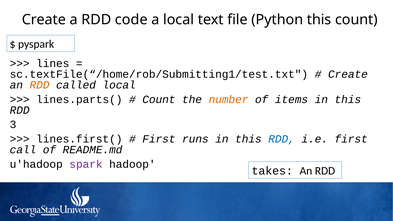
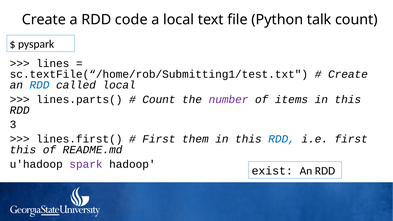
Python this: this -> talk
RDD at (40, 85) colour: orange -> blue
number colour: orange -> purple
runs: runs -> them
call at (23, 150): call -> this
takes: takes -> exist
